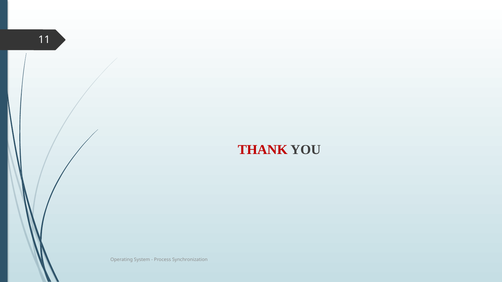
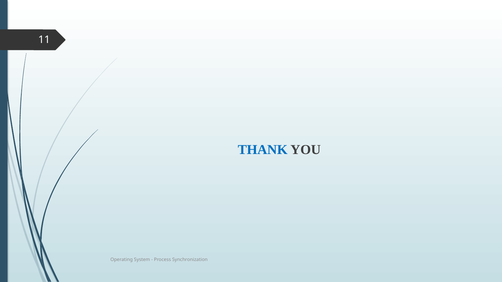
THANK colour: red -> blue
